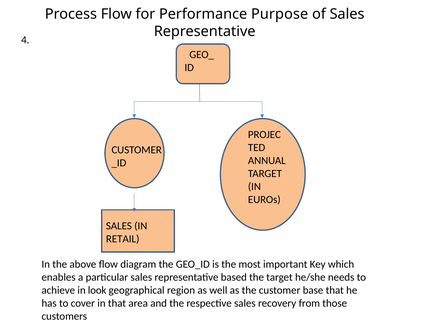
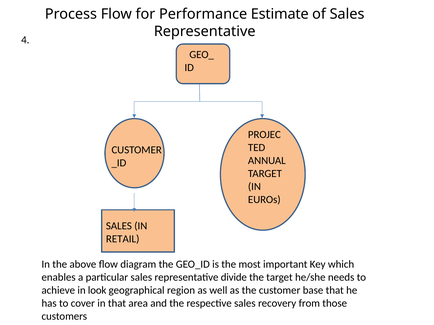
Purpose: Purpose -> Estimate
based: based -> divide
